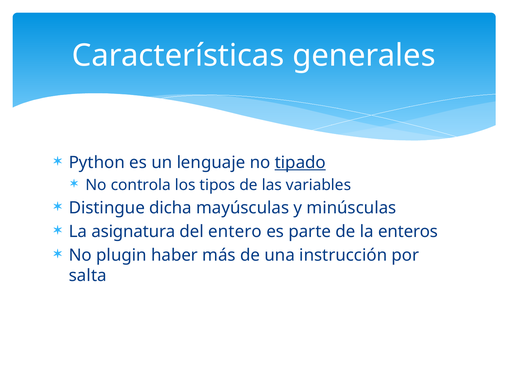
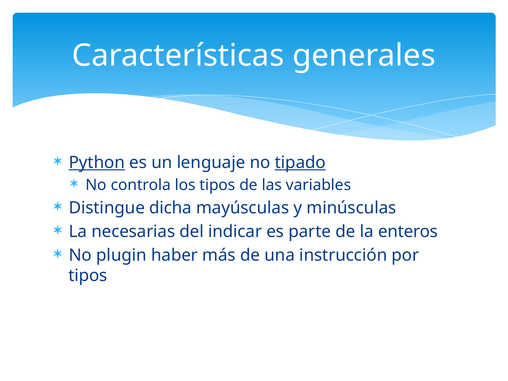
Python underline: none -> present
asignatura: asignatura -> necesarias
entero: entero -> indicar
salta at (88, 276): salta -> tipos
